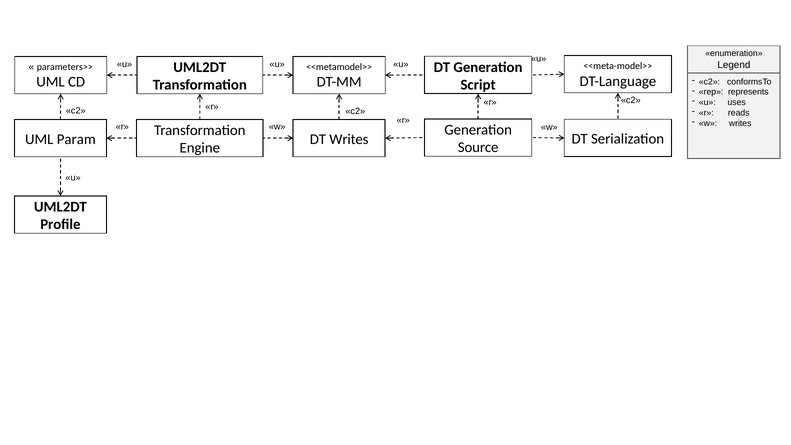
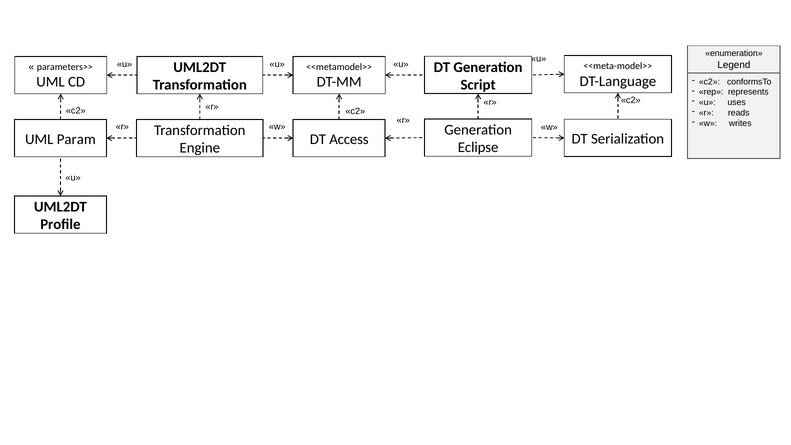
DT Writes: Writes -> Access
Source: Source -> Eclipse
